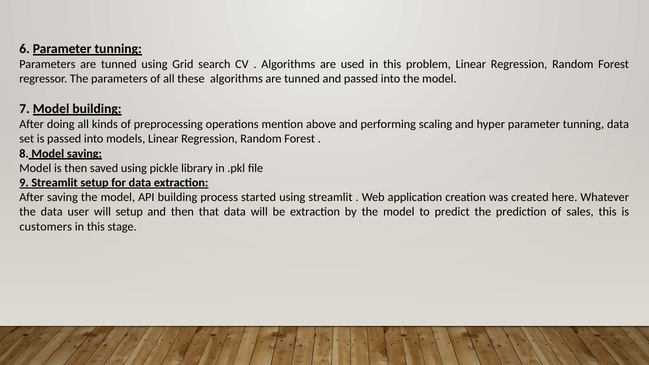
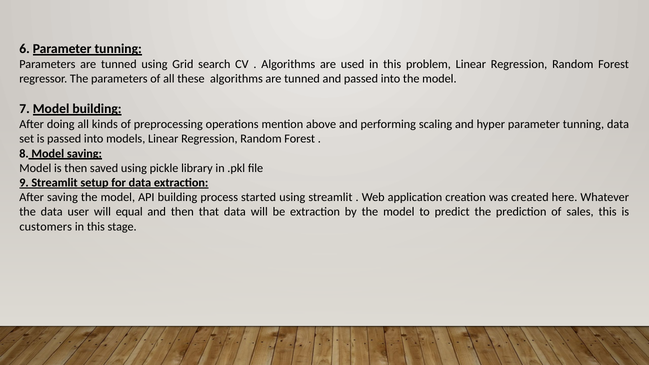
will setup: setup -> equal
